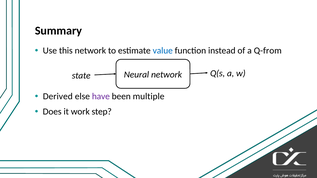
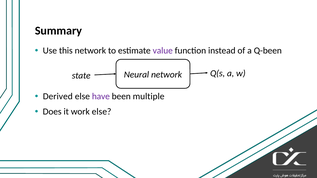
value colour: blue -> purple
Q-from: Q-from -> Q-been
work step: step -> else
